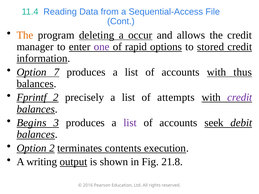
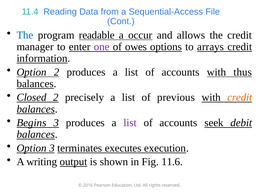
The at (25, 35) colour: orange -> blue
deleting: deleting -> readable
rapid: rapid -> owes
stored: stored -> arrays
Option 7: 7 -> 2
Fprintf: Fprintf -> Closed
attempts: attempts -> previous
credit at (240, 98) colour: purple -> orange
Option 2: 2 -> 3
contents: contents -> executes
21.8: 21.8 -> 11.6
